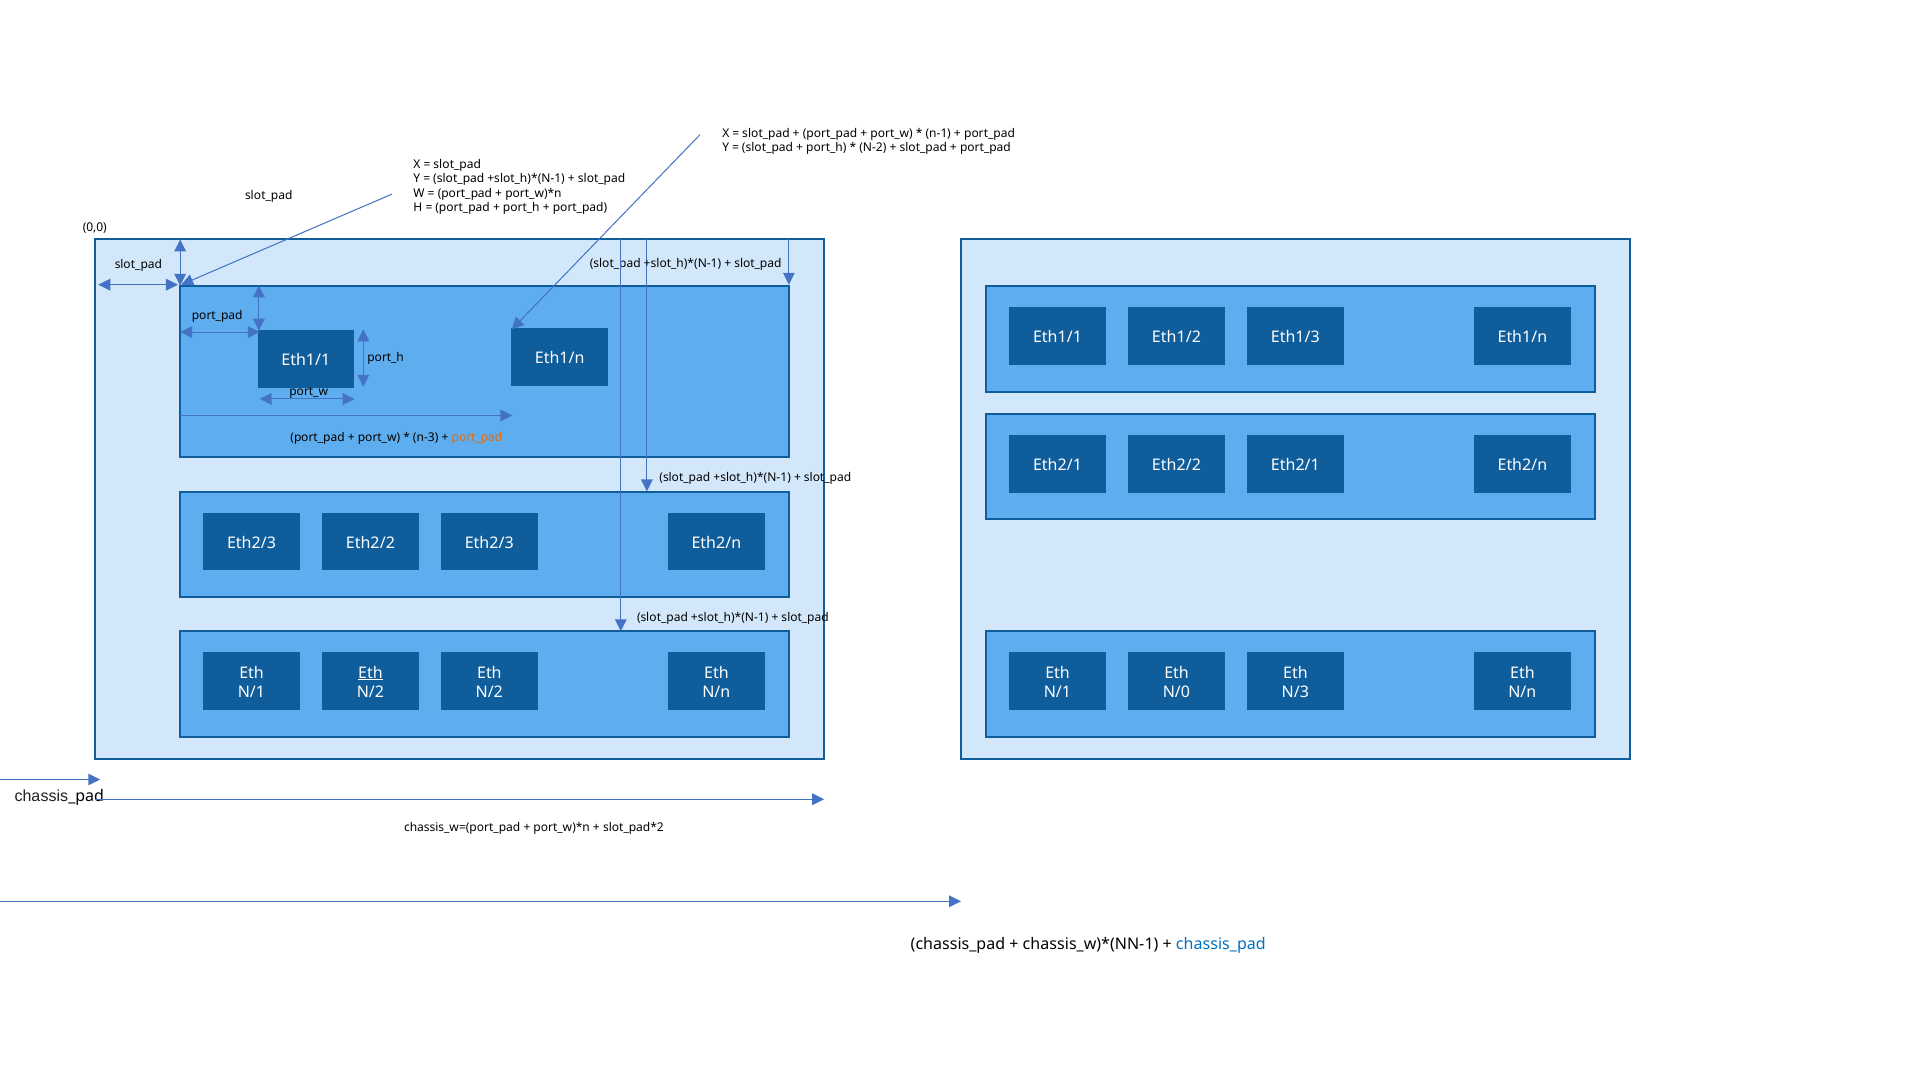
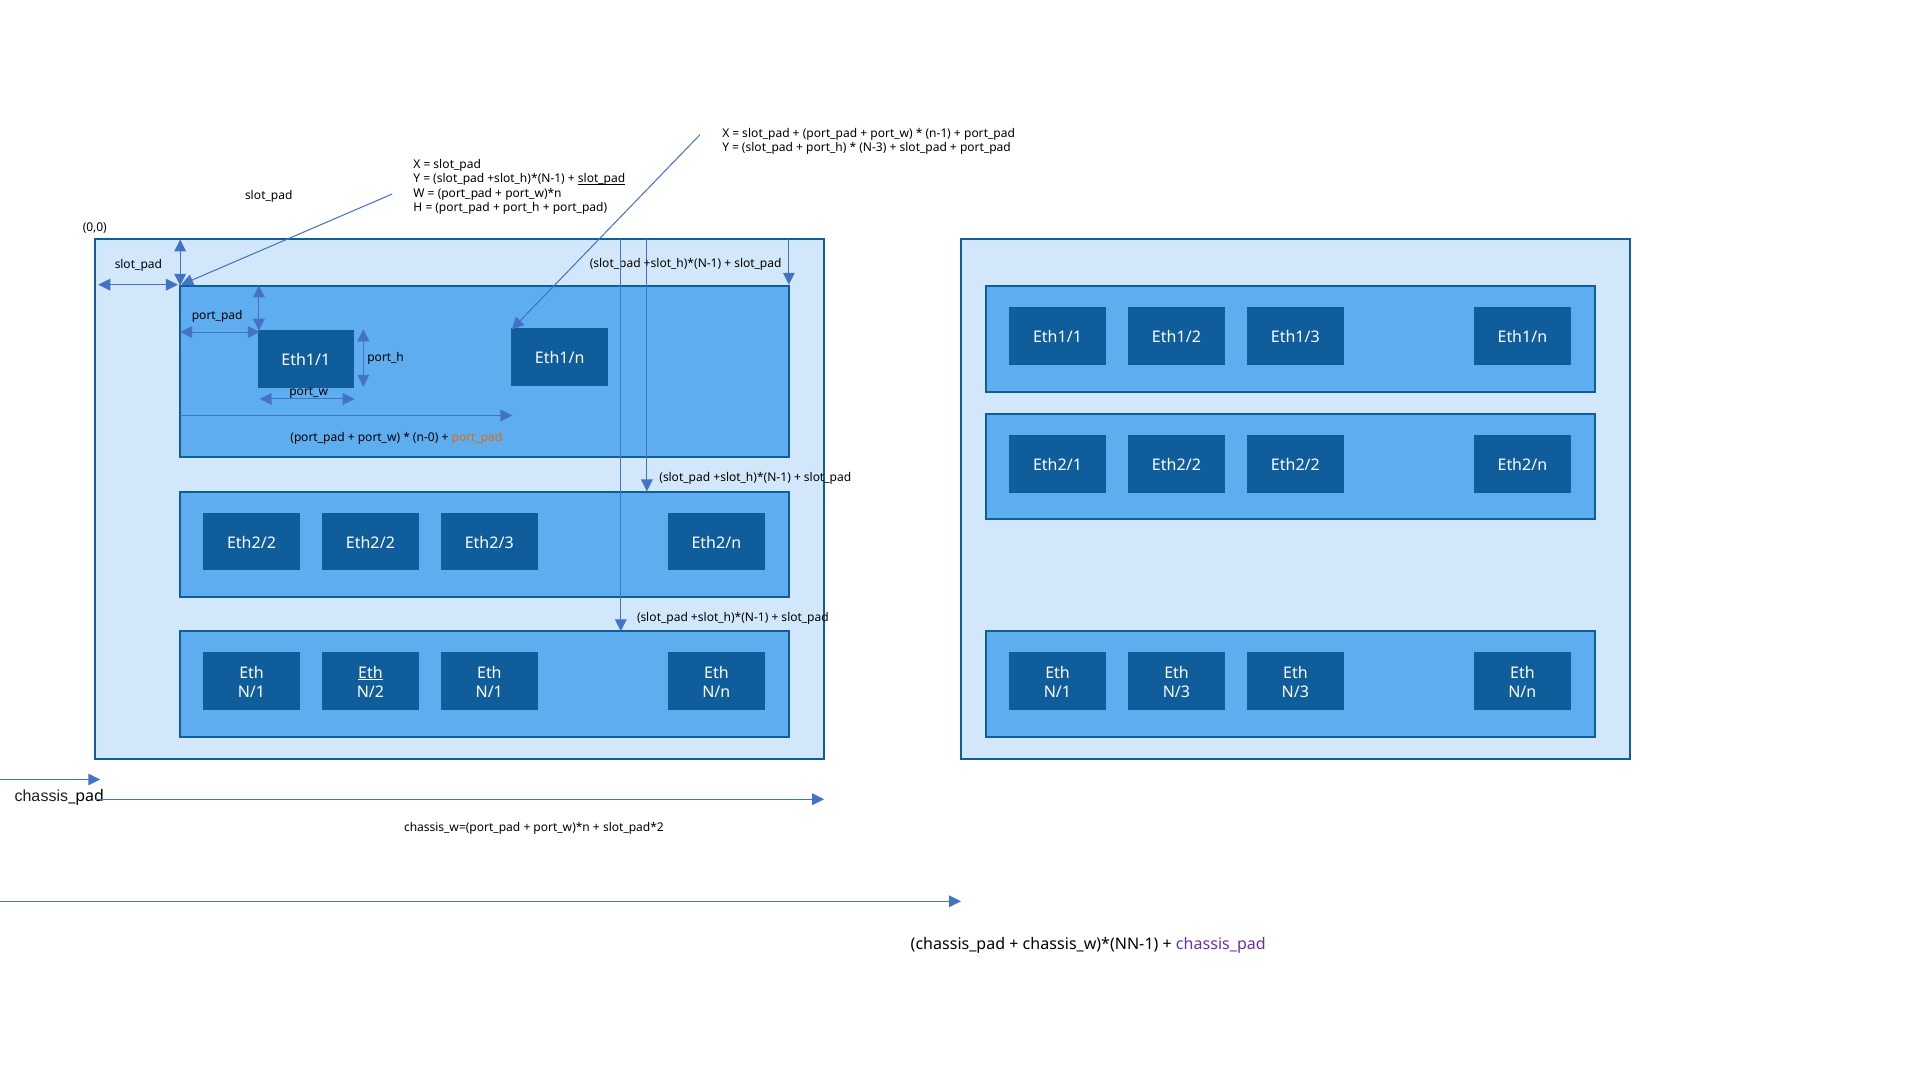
N-2: N-2 -> N-3
slot_pad at (602, 179) underline: none -> present
n-3: n-3 -> n-0
Eth2/1 Eth2/2 Eth2/1: Eth2/1 -> Eth2/2
Eth2/3 at (251, 543): Eth2/3 -> Eth2/2
N/2 at (489, 692): N/2 -> N/1
N/0 at (1176, 692): N/0 -> N/3
chassis_pad at (1221, 945) colour: blue -> purple
